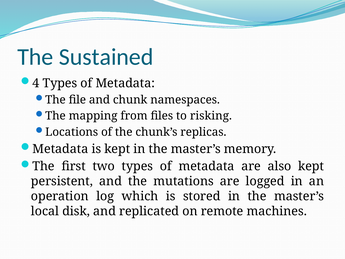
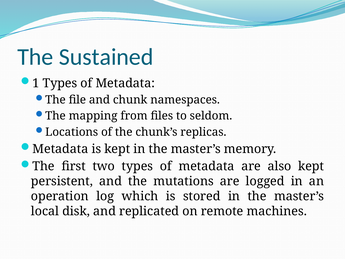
4: 4 -> 1
risking: risking -> seldom
